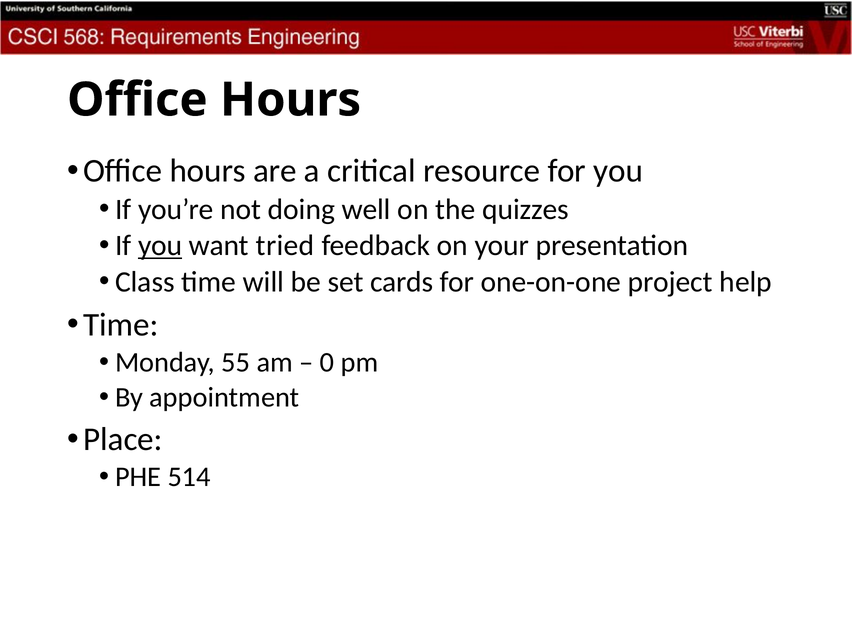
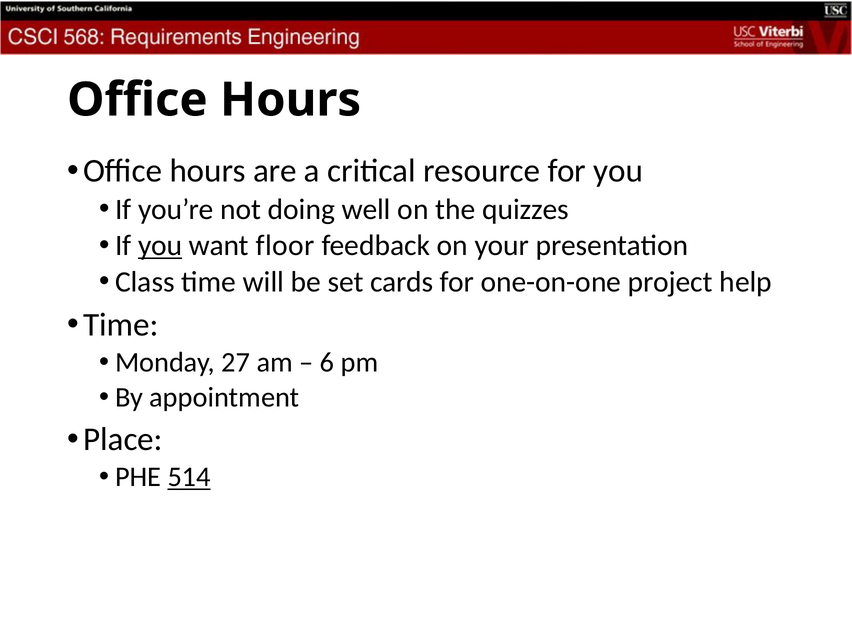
tried: tried -> floor
55: 55 -> 27
0: 0 -> 6
514 underline: none -> present
